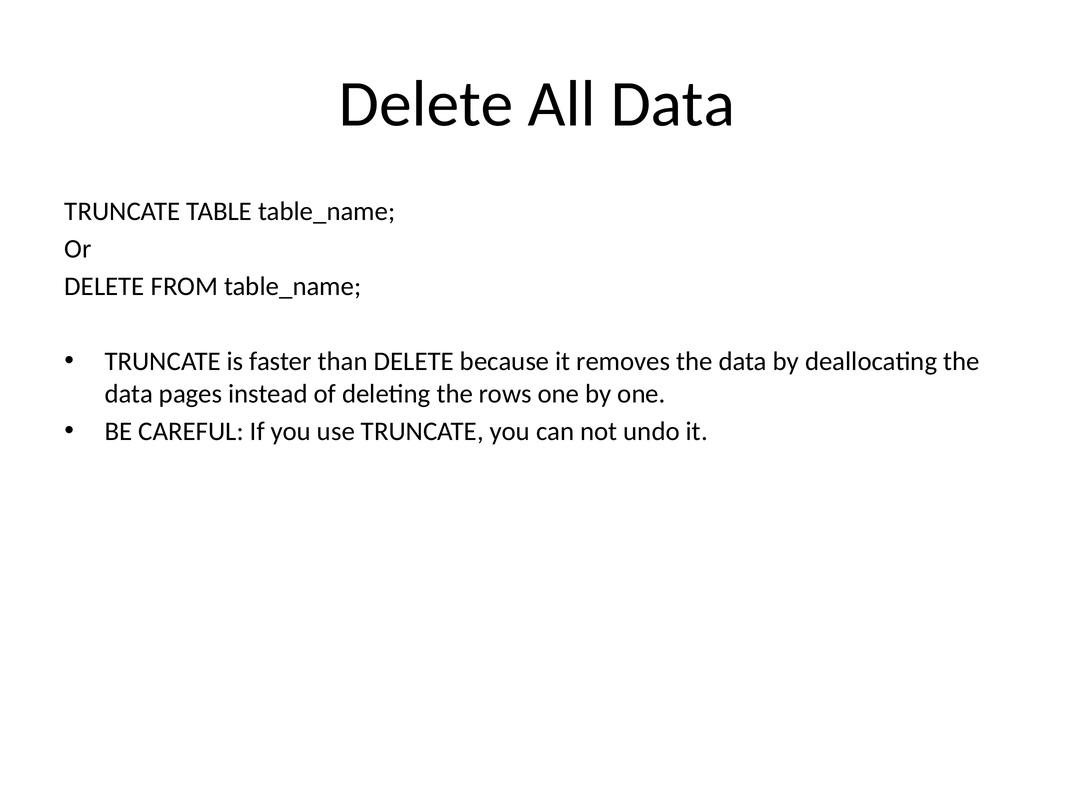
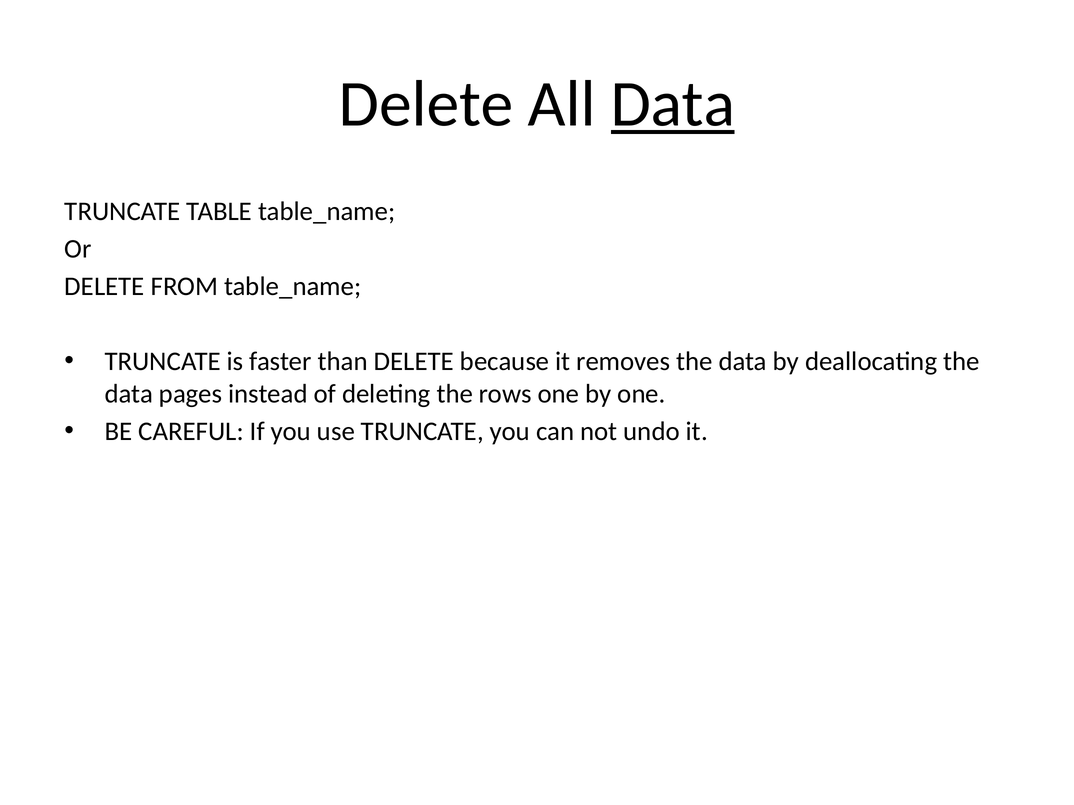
Data at (673, 104) underline: none -> present
